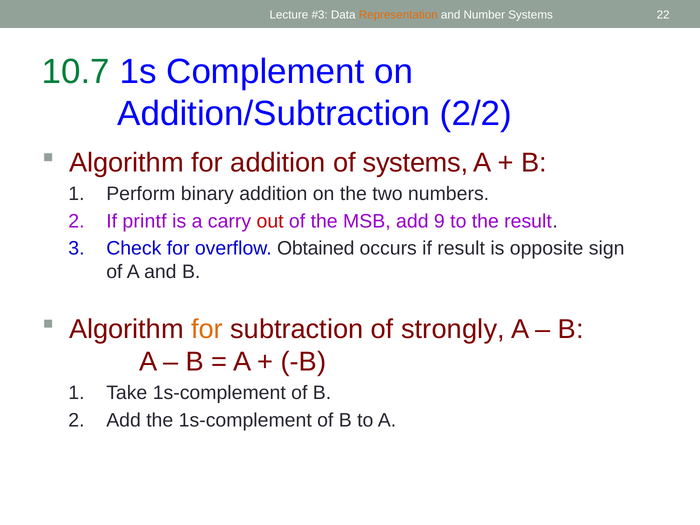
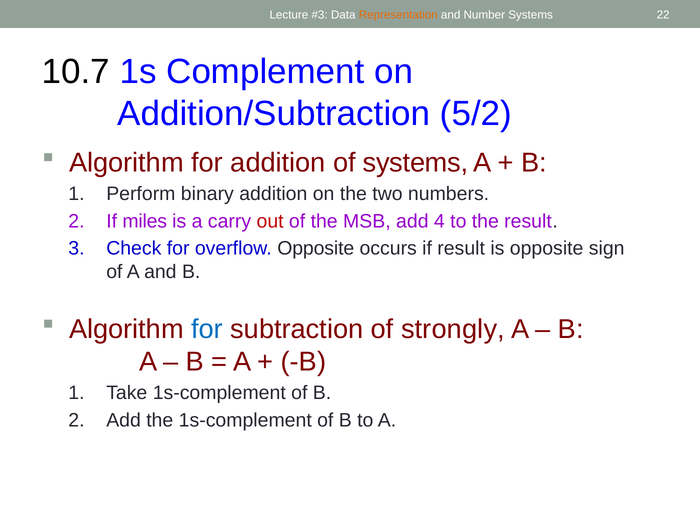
10.7 colour: green -> black
2/2: 2/2 -> 5/2
printf: printf -> miles
9: 9 -> 4
overflow Obtained: Obtained -> Opposite
for at (207, 329) colour: orange -> blue
